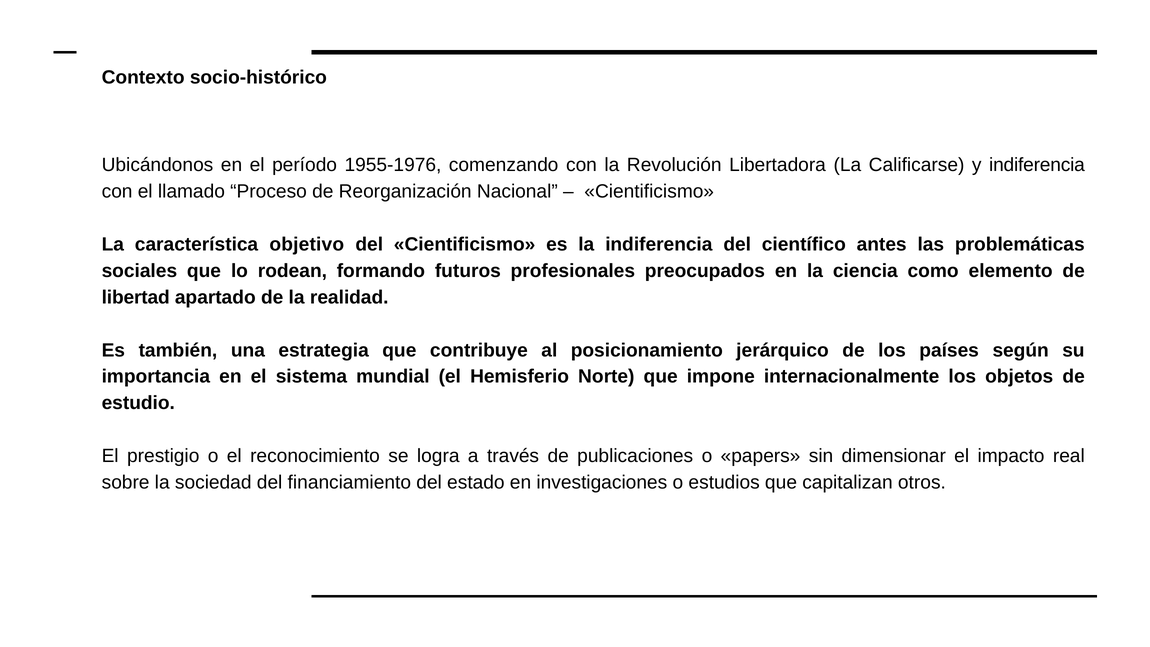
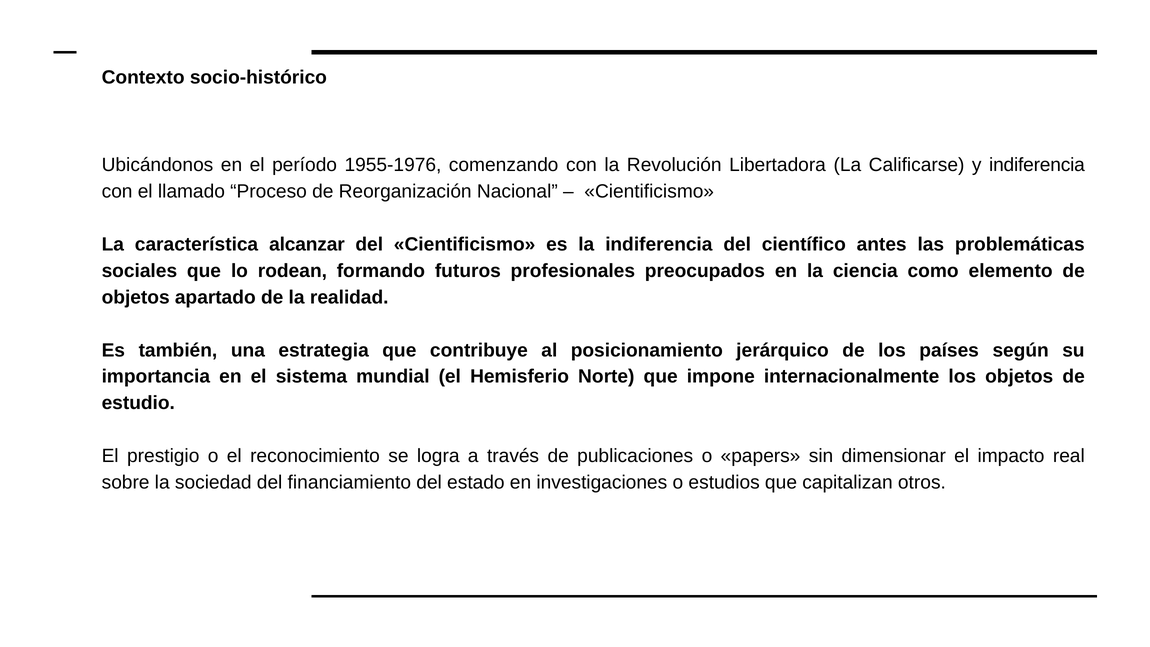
objetivo: objetivo -> alcanzar
libertad at (136, 297): libertad -> objetos
